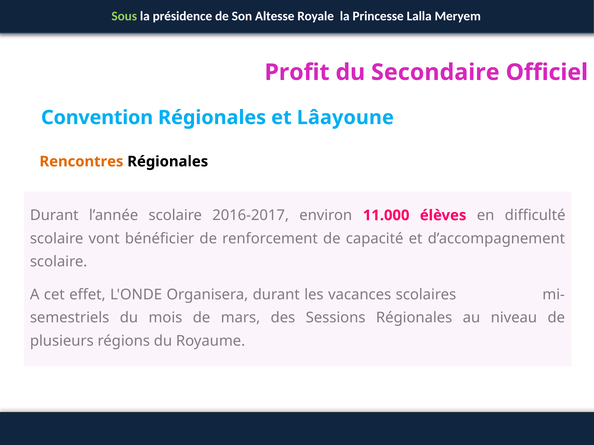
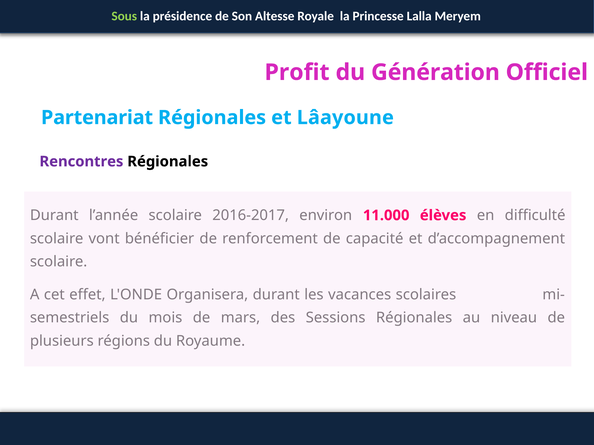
Secondaire: Secondaire -> Génération
Convention: Convention -> Partenariat
Rencontres colour: orange -> purple
